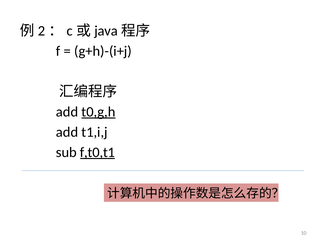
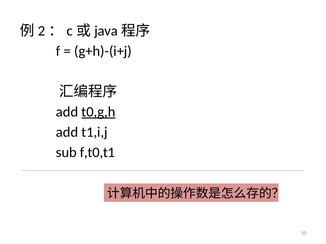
f,t0,t1 underline: present -> none
